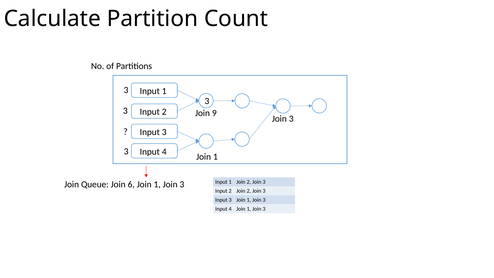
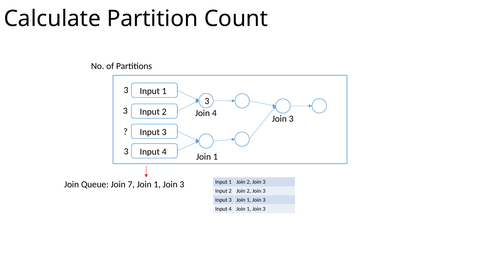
Join 9: 9 -> 4
6: 6 -> 7
